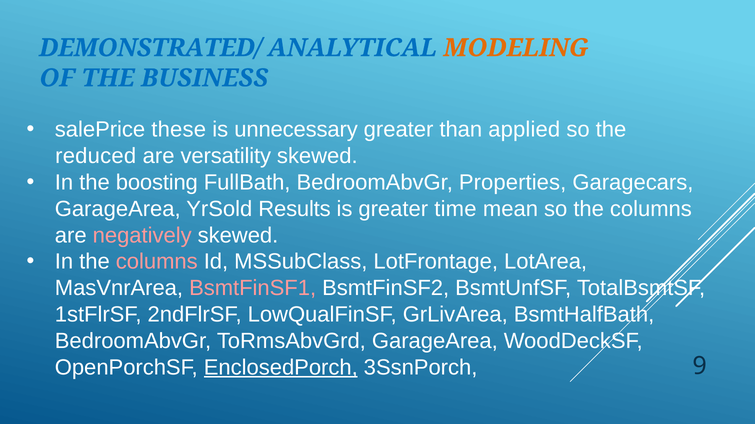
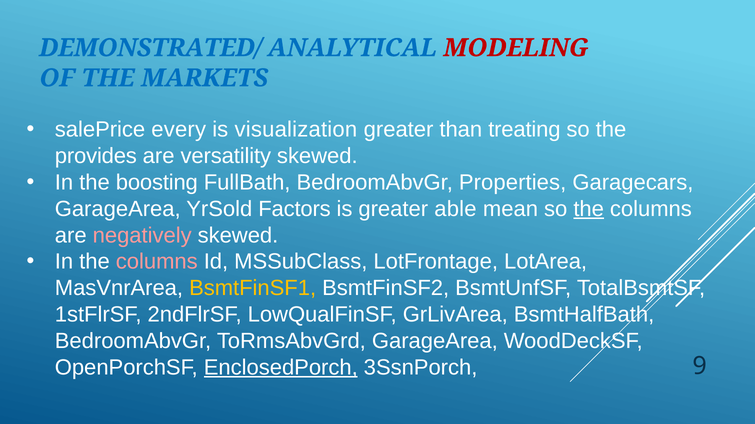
MODELING colour: orange -> red
BUSINESS: BUSINESS -> MARKETS
these: these -> every
unnecessary: unnecessary -> visualization
applied: applied -> treating
reduced: reduced -> provides
Results: Results -> Factors
time: time -> able
the at (589, 209) underline: none -> present
BsmtFinSF1 colour: pink -> yellow
